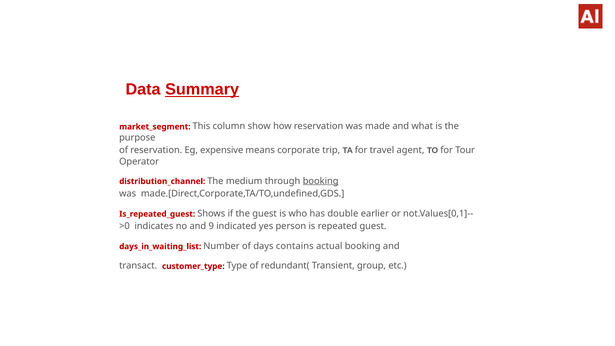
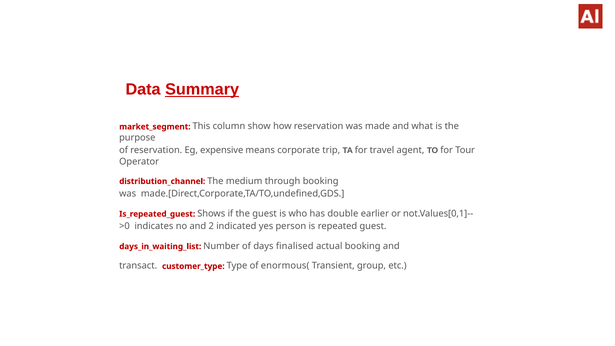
booking at (321, 181) underline: present -> none
9: 9 -> 2
contains: contains -> finalised
redundant(: redundant( -> enormous(
